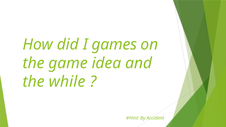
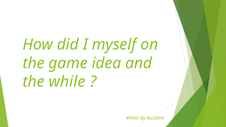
games: games -> myself
